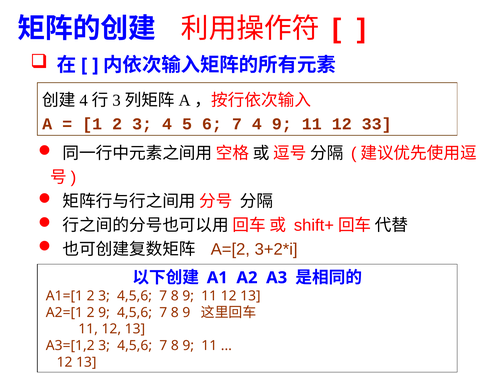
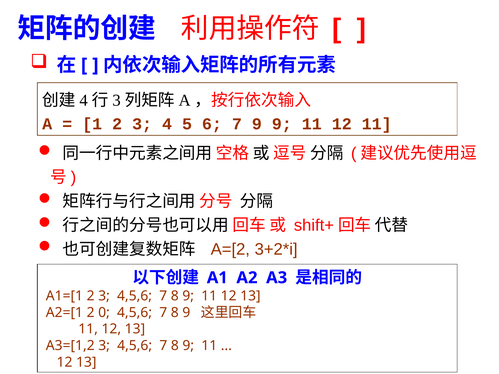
7 4: 4 -> 9
12 33: 33 -> 11
2 9: 9 -> 0
